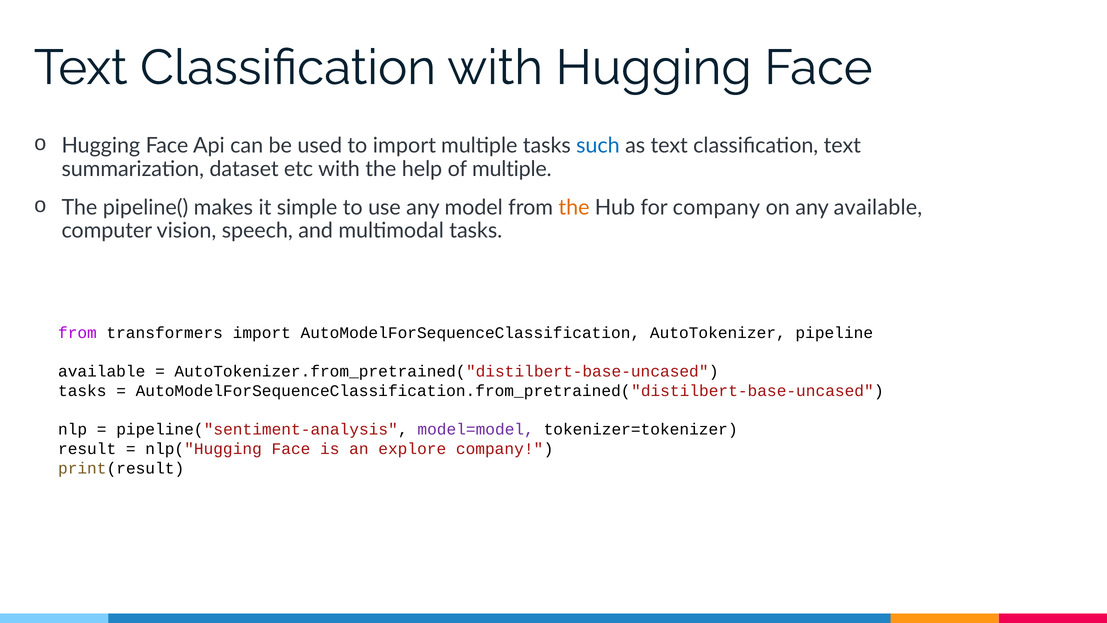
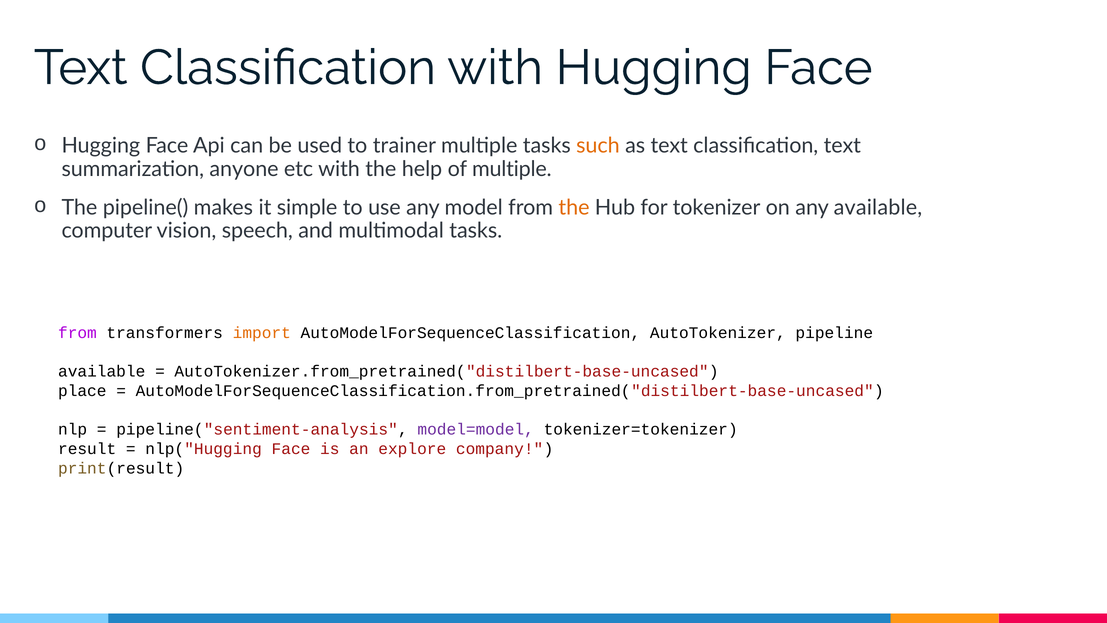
to import: import -> trainer
such colour: blue -> orange
dataset: dataset -> anyone
for company: company -> tokenizer
import at (262, 333) colour: black -> orange
tasks at (82, 391): tasks -> place
